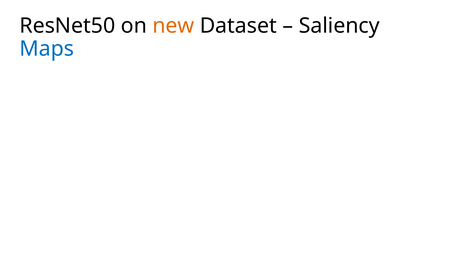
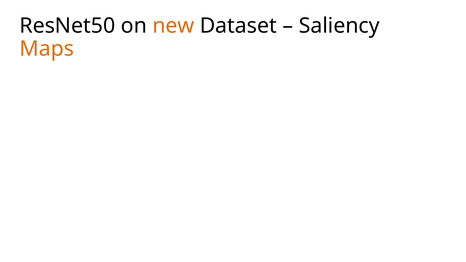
Maps colour: blue -> orange
